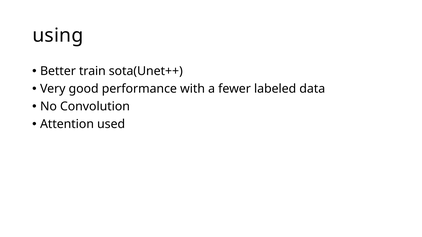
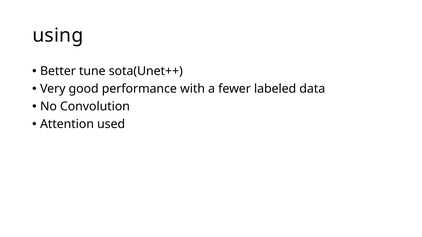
train: train -> tune
